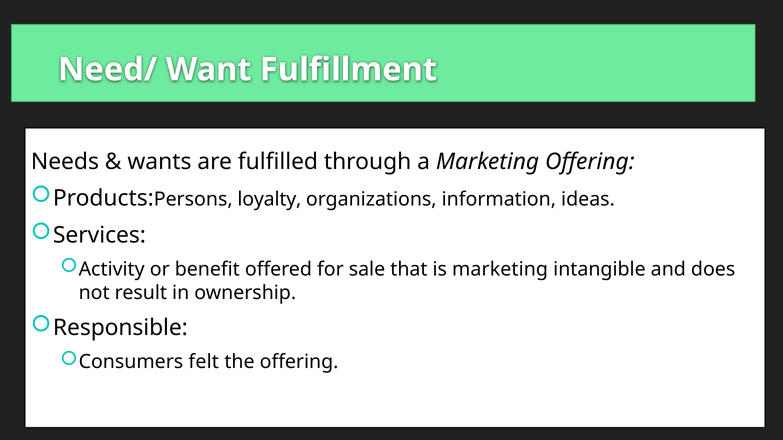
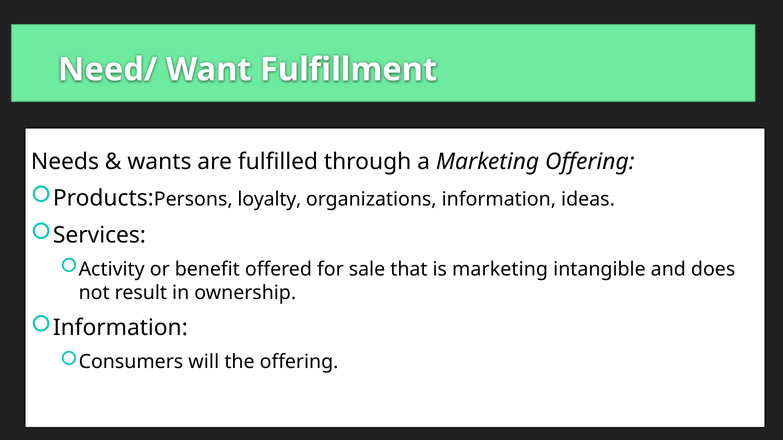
Responsible at (120, 328): Responsible -> Information
felt: felt -> will
